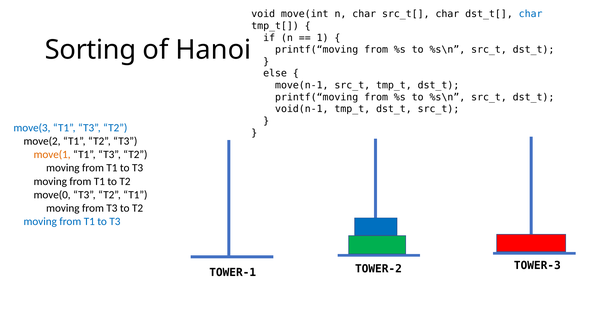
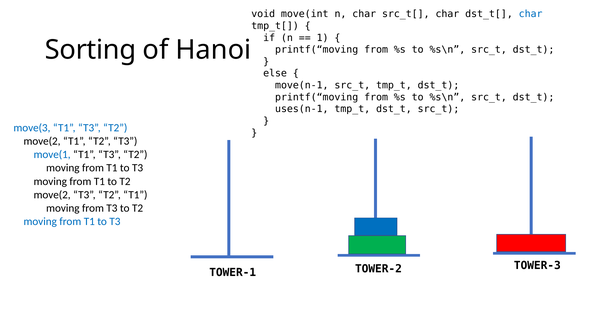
void(n-1: void(n-1 -> uses(n-1
move(1 colour: orange -> blue
move(0 at (52, 195): move(0 -> move(2
